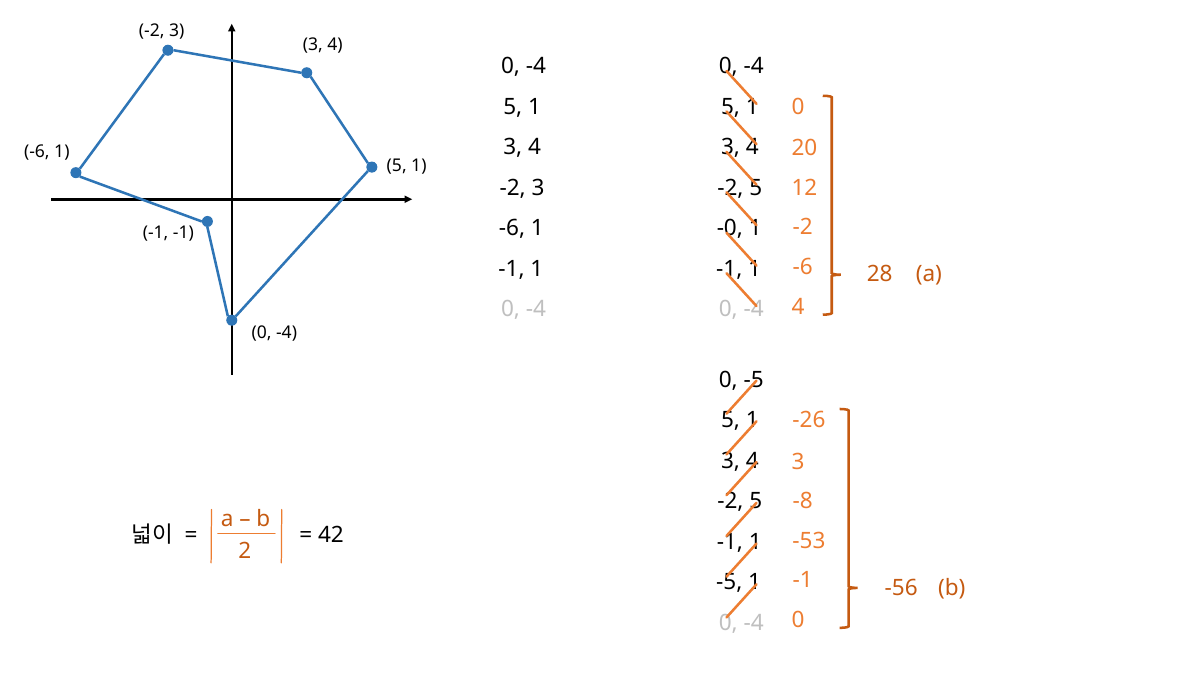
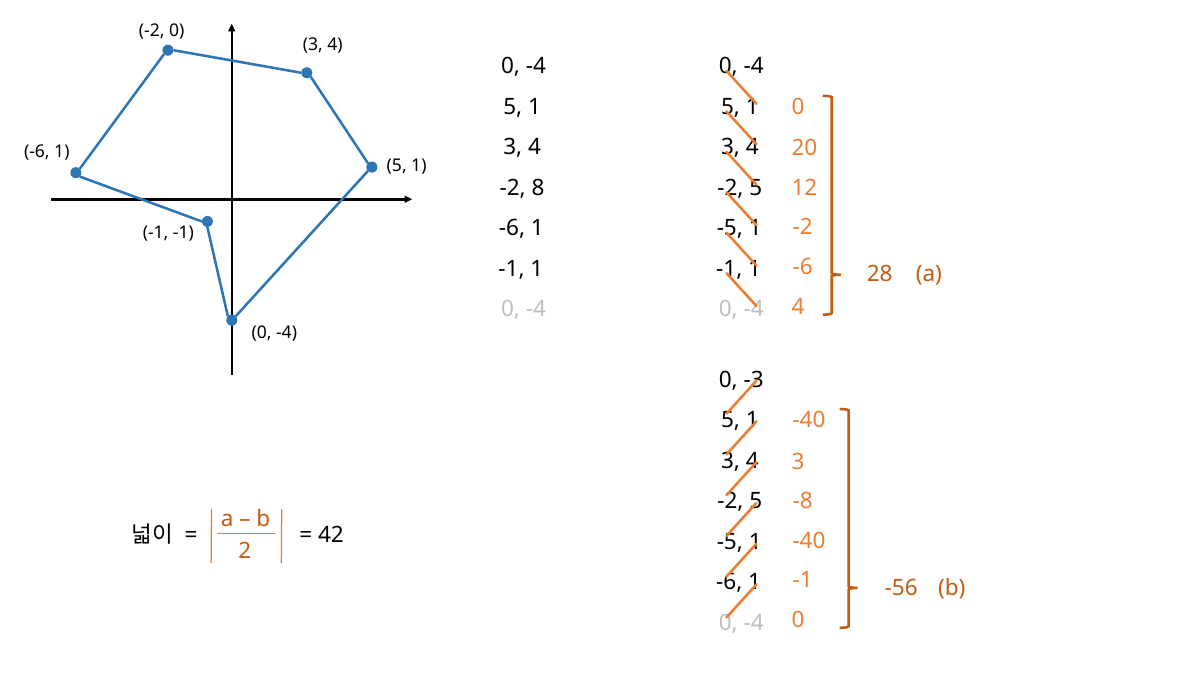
3 at (177, 30): 3 -> 0
3 at (538, 188): 3 -> 8
-0 at (730, 228): -0 -> -5
0 -5: -5 -> -3
-26 at (809, 420): -26 -> -40
-53 at (809, 541): -53 -> -40
-1 at (730, 542): -1 -> -5
-5 at (729, 582): -5 -> -6
